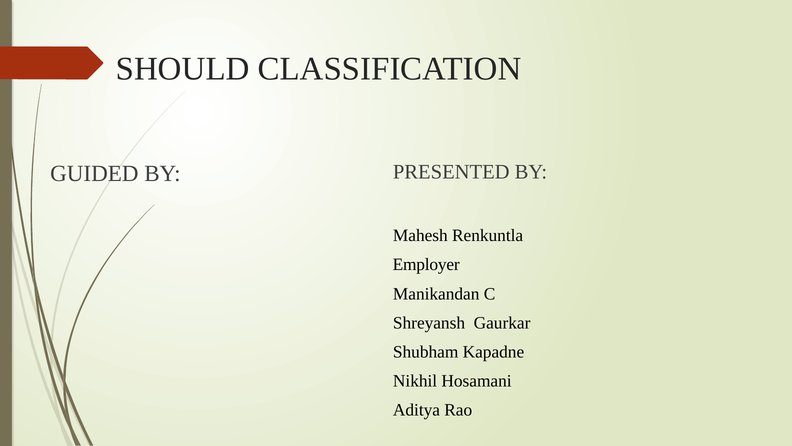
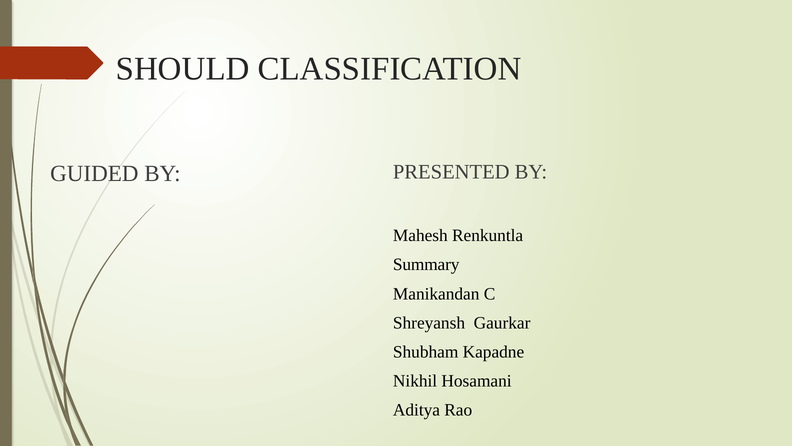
Employer: Employer -> Summary
